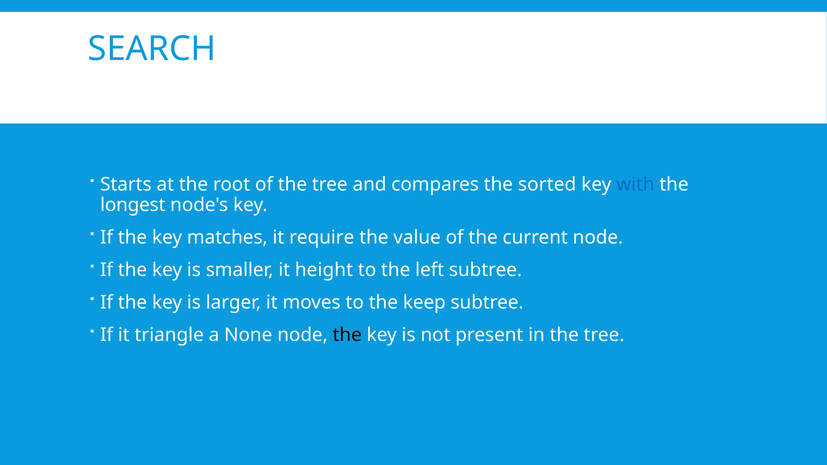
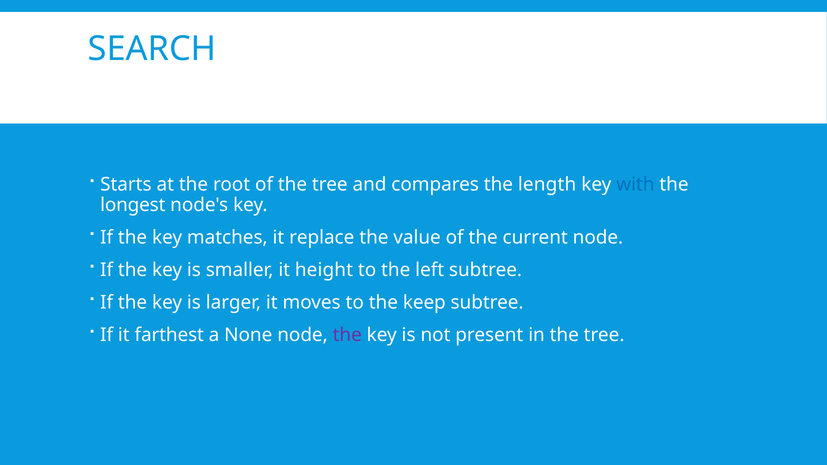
sorted: sorted -> length
require: require -> replace
triangle: triangle -> farthest
the at (347, 335) colour: black -> purple
